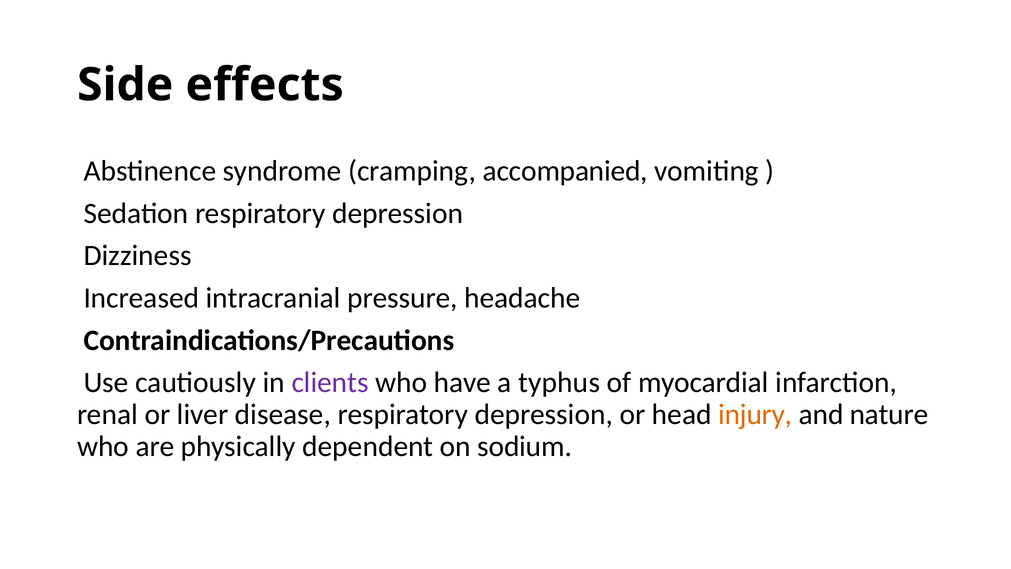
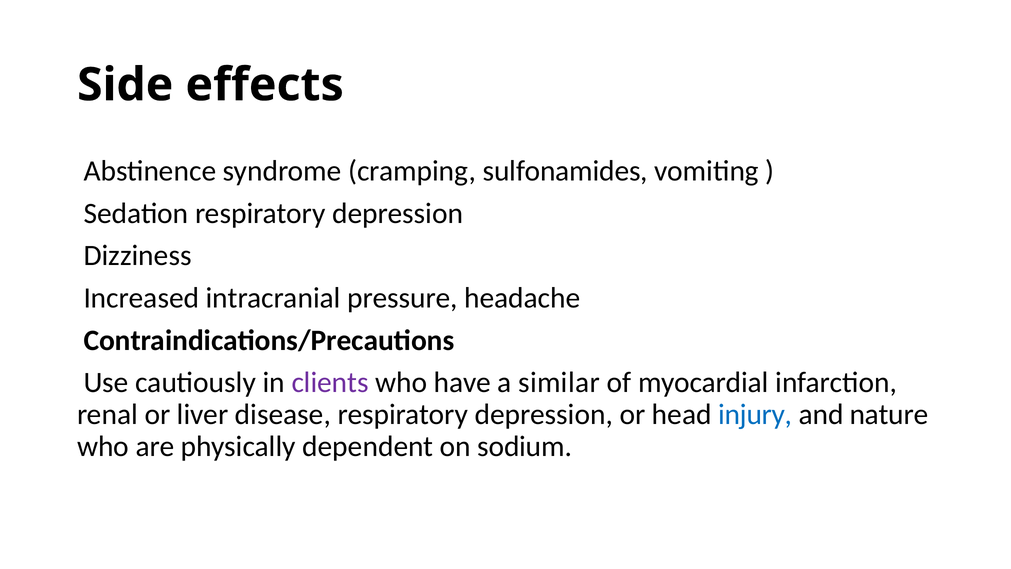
accompanied: accompanied -> sulfonamides
typhus: typhus -> similar
injury colour: orange -> blue
